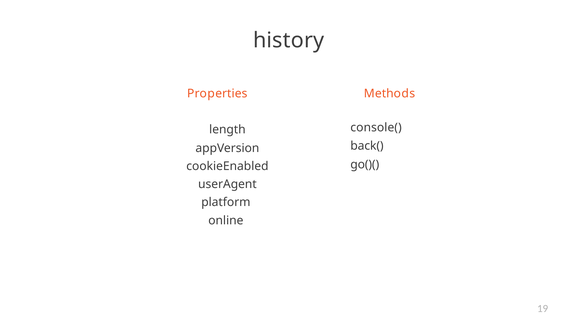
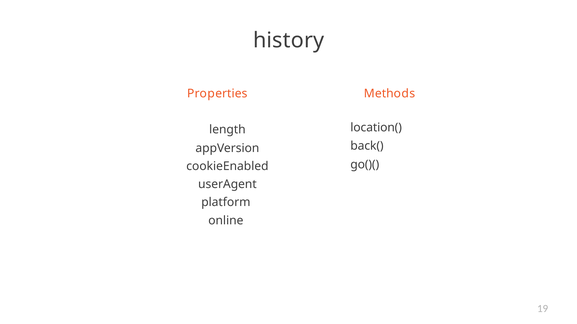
console(: console( -> location(
